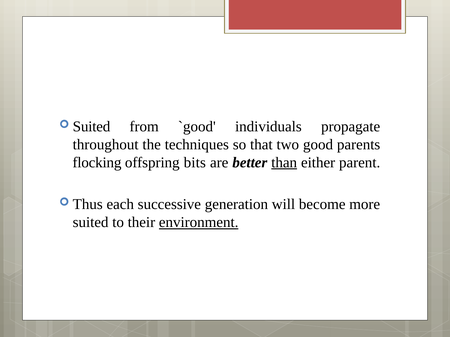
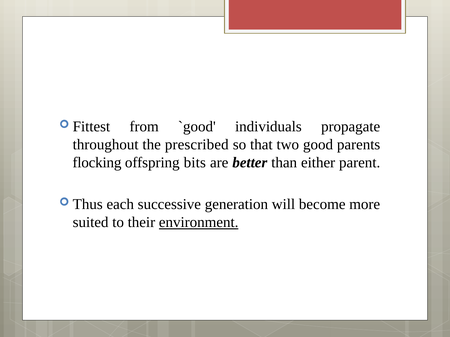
Suited at (92, 127): Suited -> Fittest
techniques: techniques -> prescribed
than underline: present -> none
